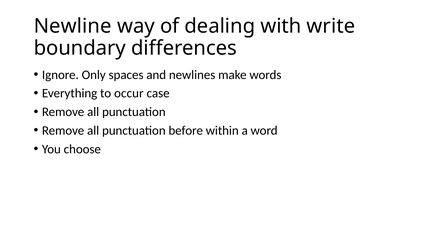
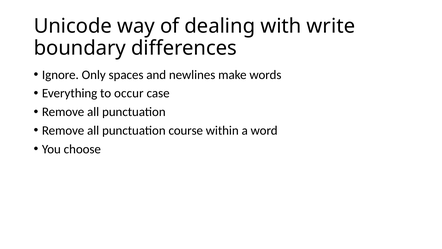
Newline: Newline -> Unicode
before: before -> course
